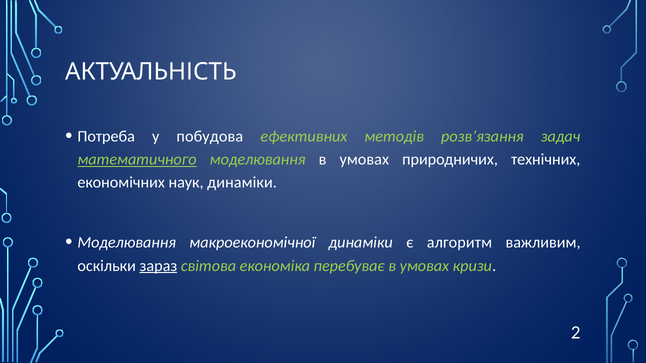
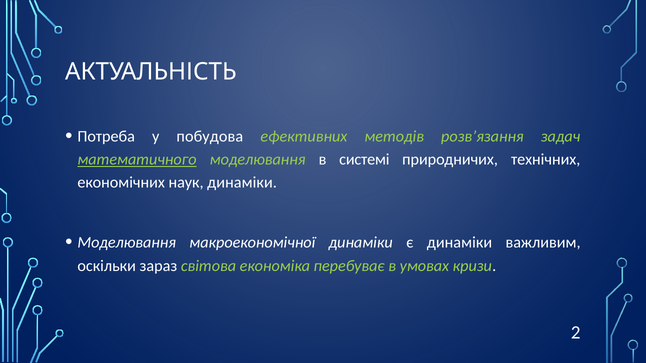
моделювання в умовах: умовах -> системі
є алгоритм: алгоритм -> динаміки
зараз underline: present -> none
